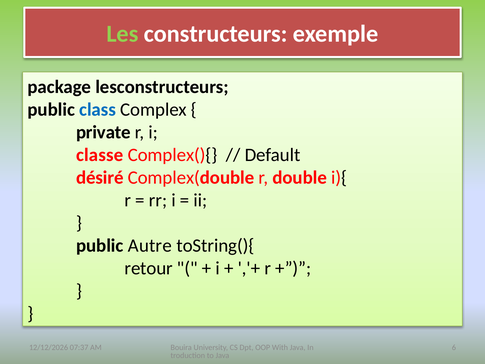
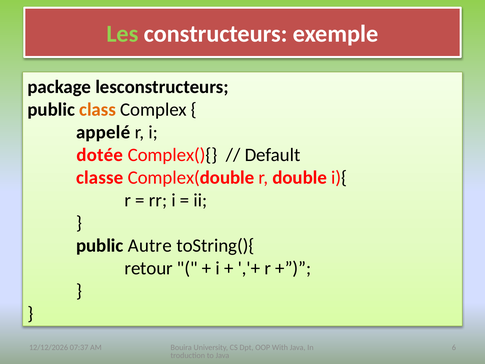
class colour: blue -> orange
private: private -> appelé
classe: classe -> dotée
désiré: désiré -> classe
